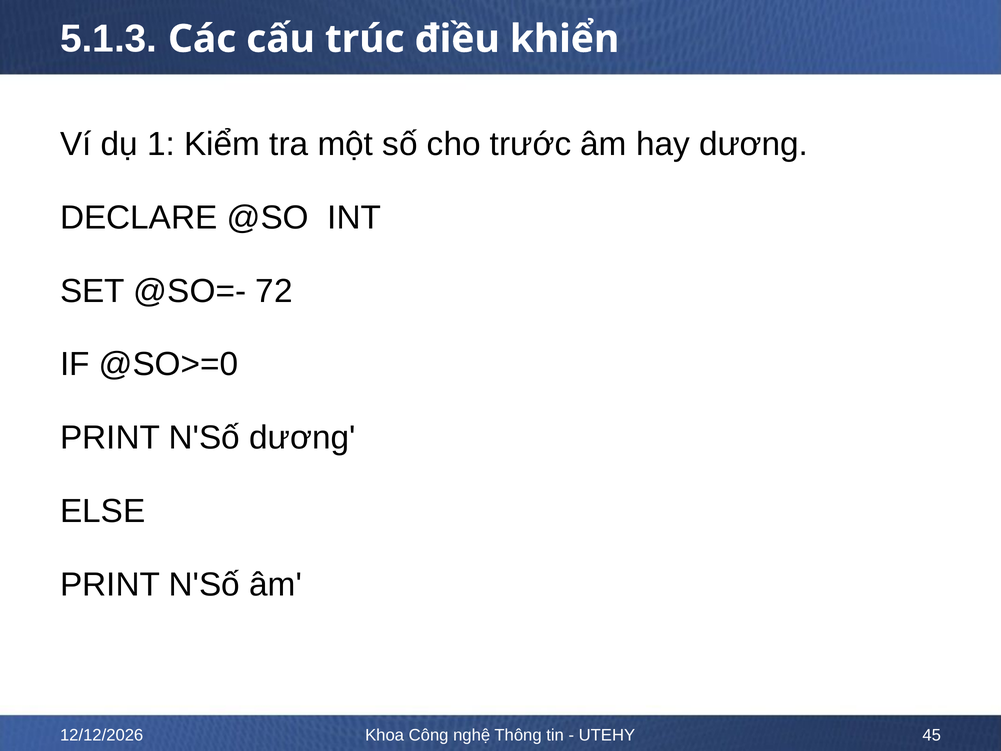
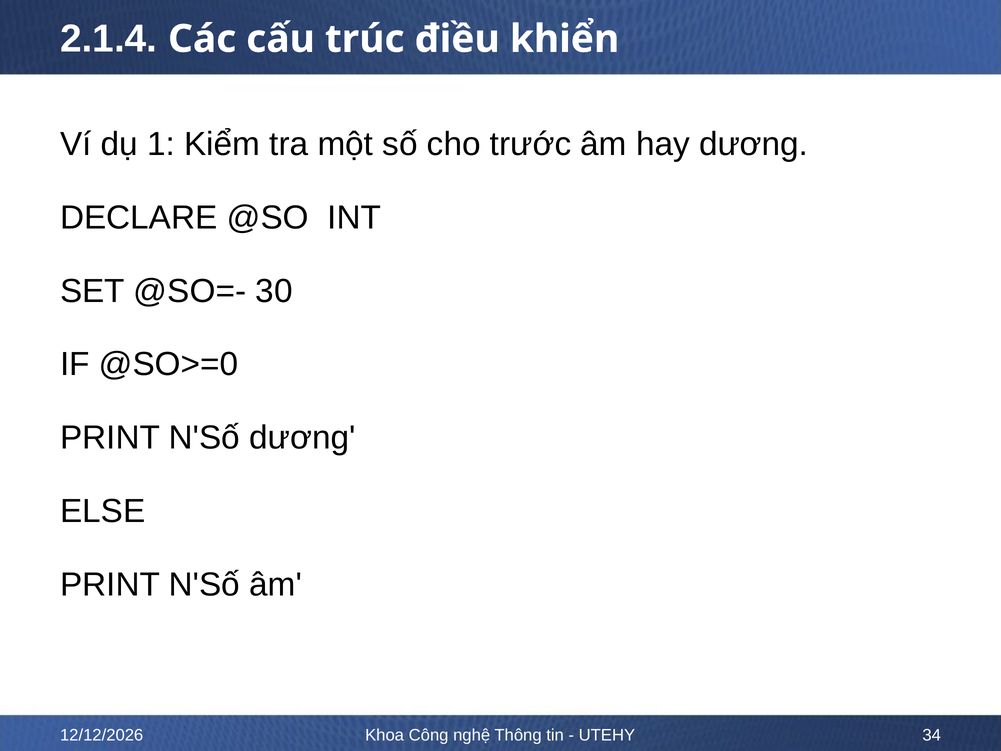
5.1.3: 5.1.3 -> 2.1.4
72: 72 -> 30
45: 45 -> 34
